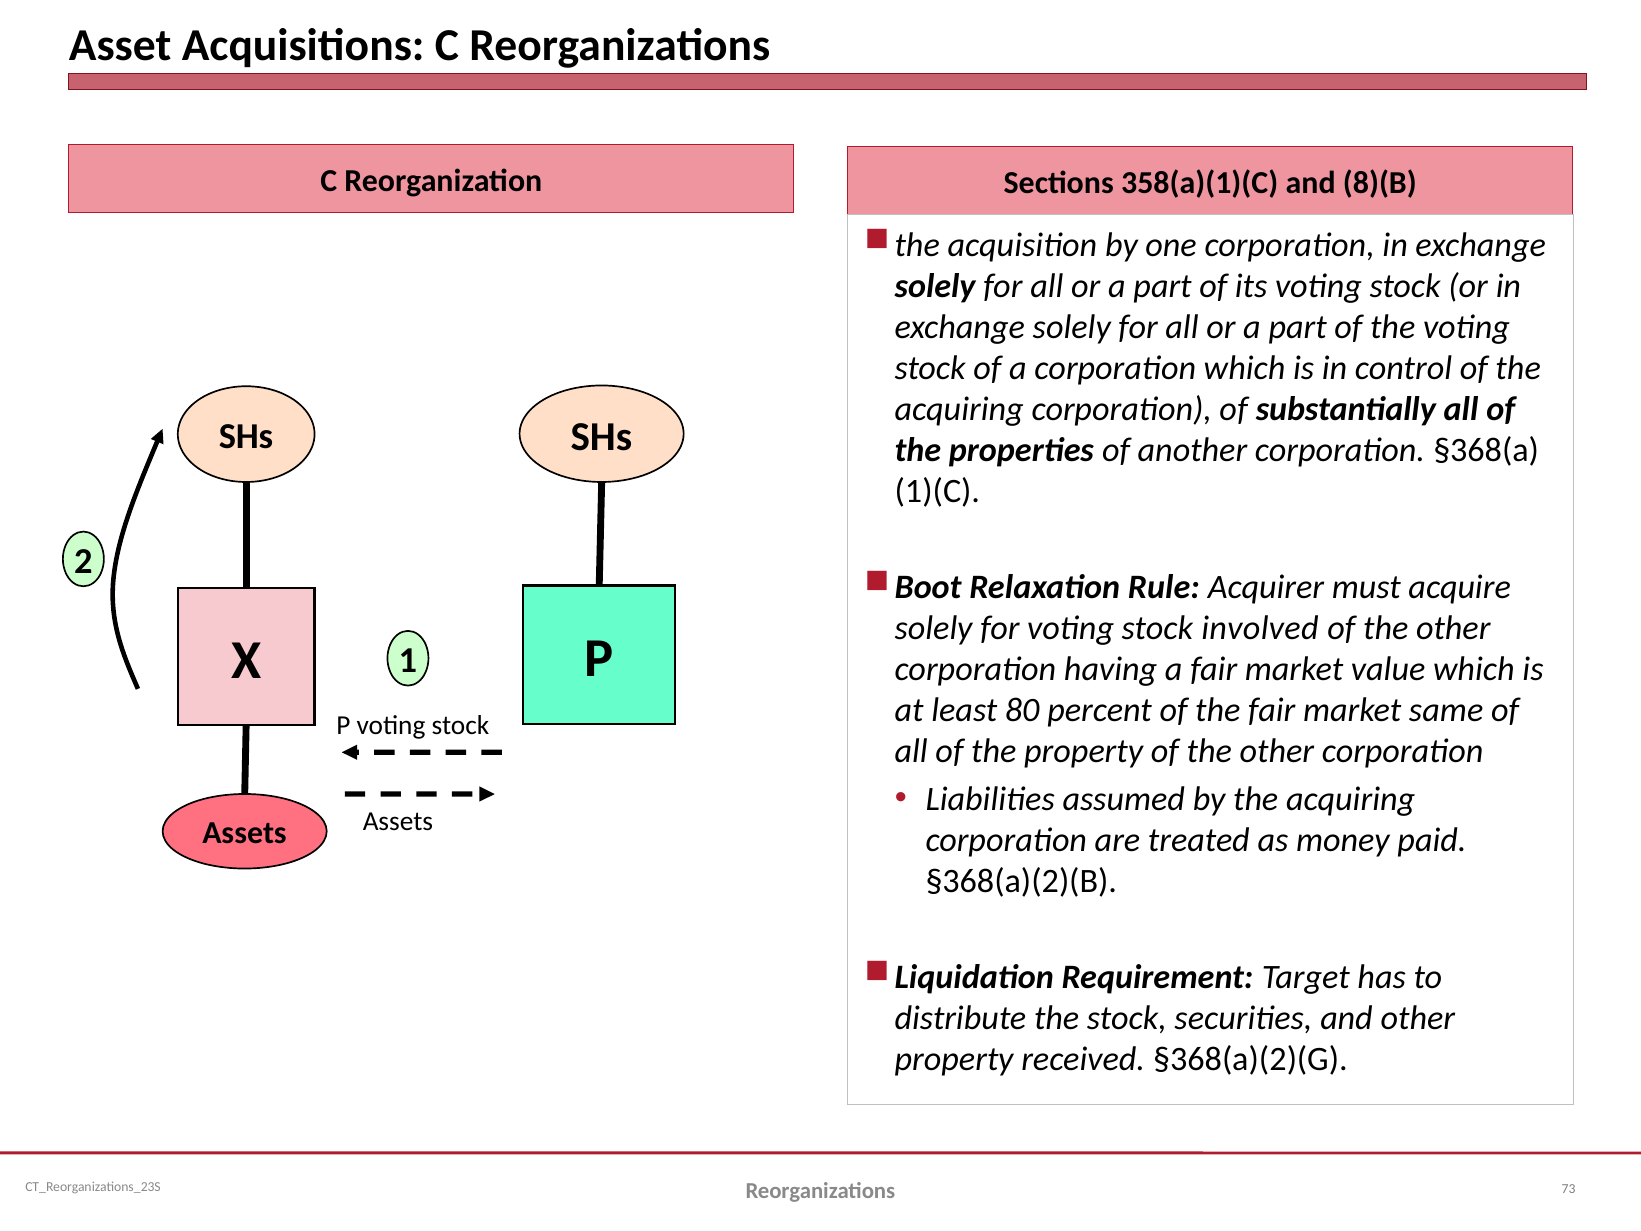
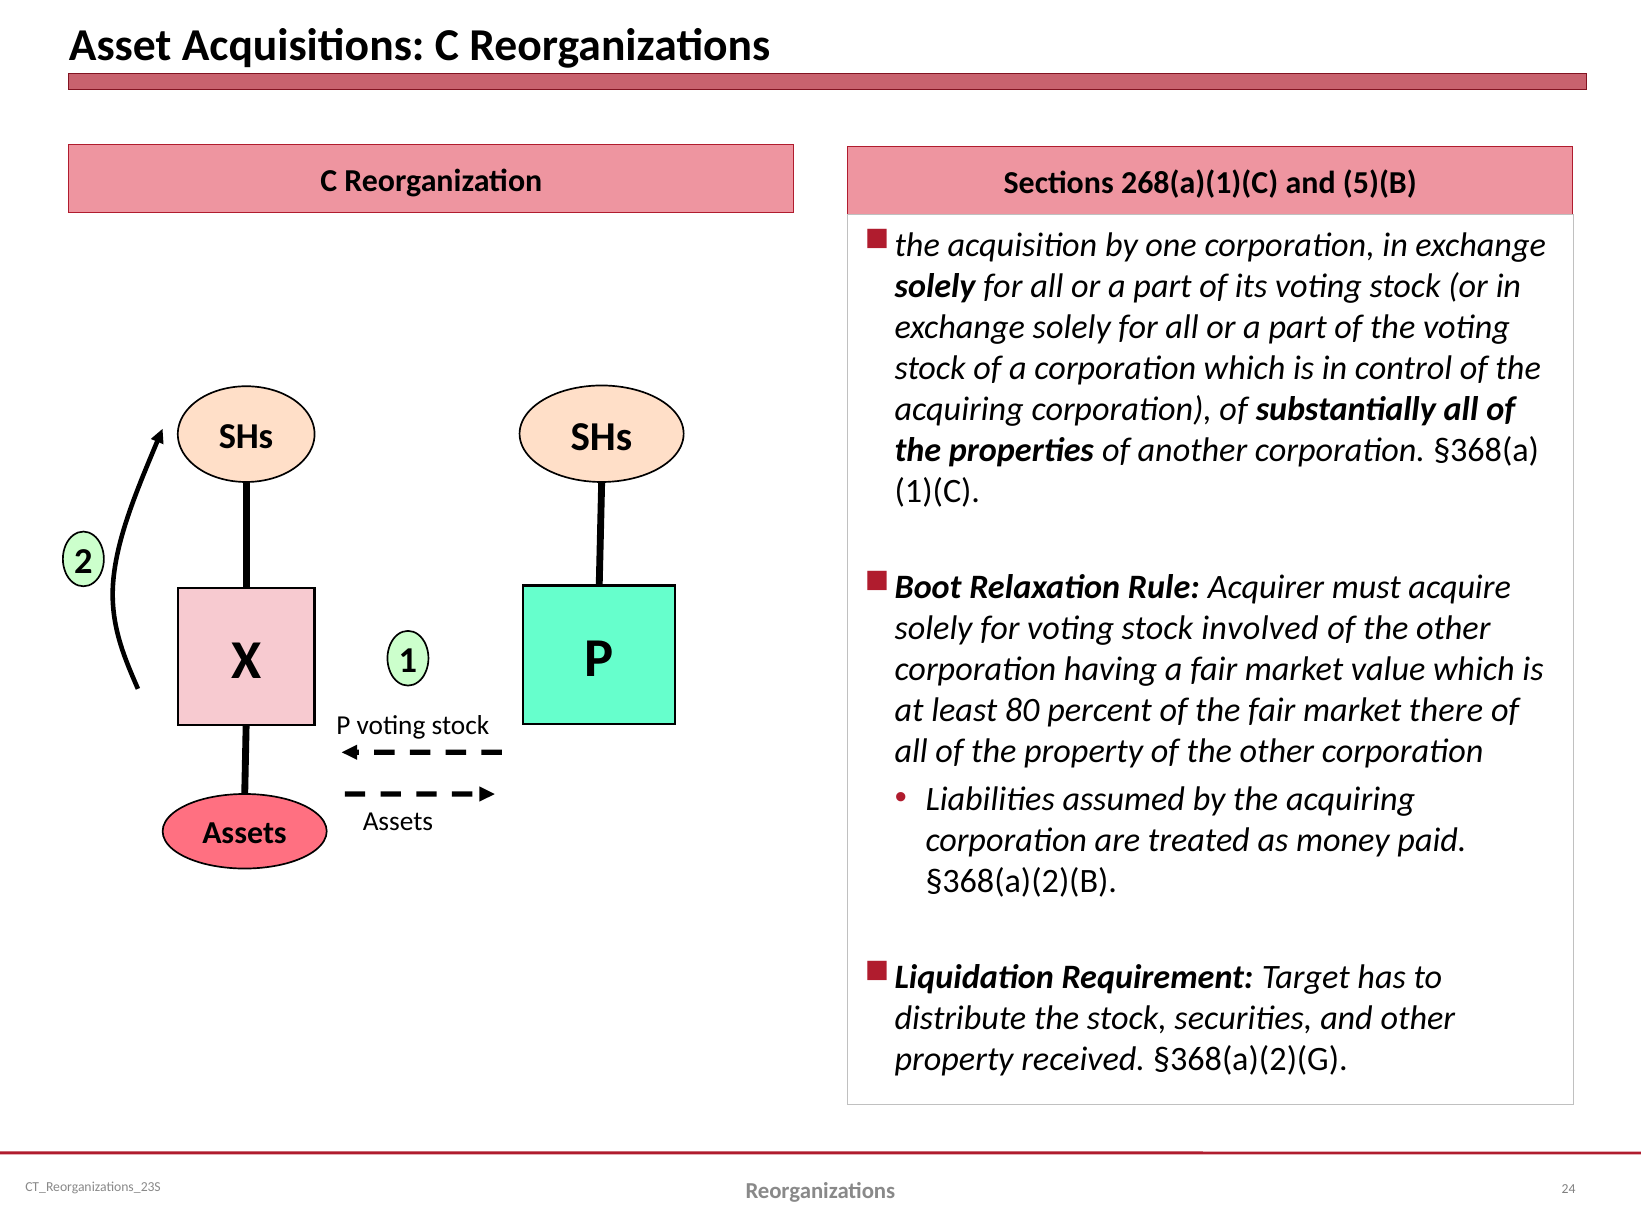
358(a)(1)(C: 358(a)(1)(C -> 268(a)(1)(C
8)(B: 8)(B -> 5)(B
same: same -> there
73: 73 -> 24
